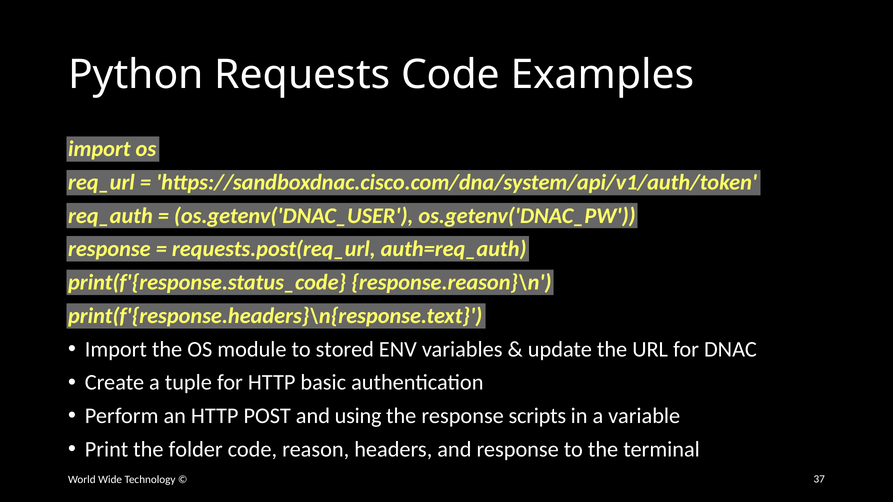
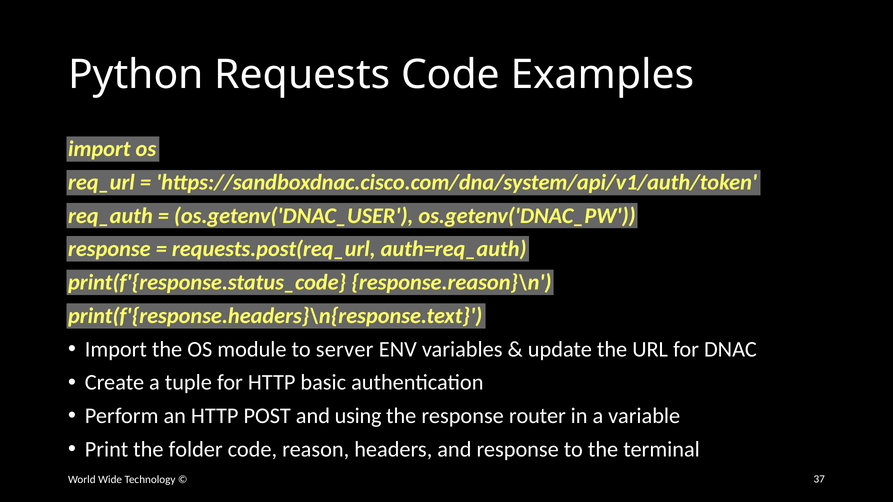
stored: stored -> server
scripts: scripts -> router
